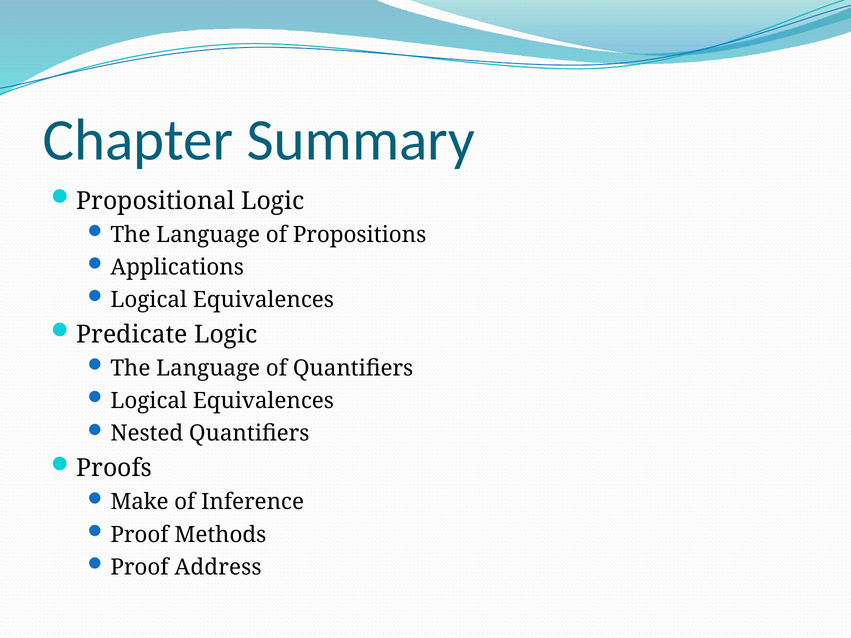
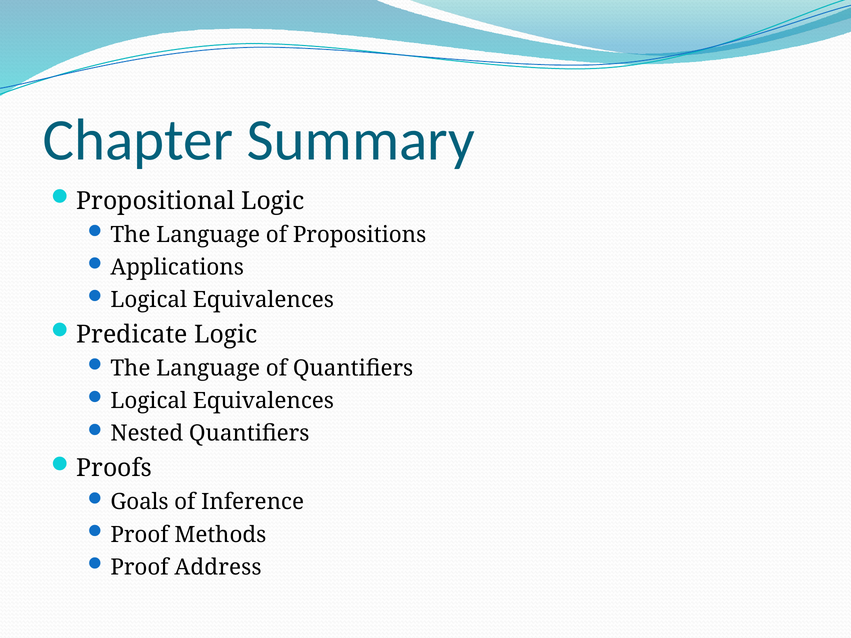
Make: Make -> Goals
